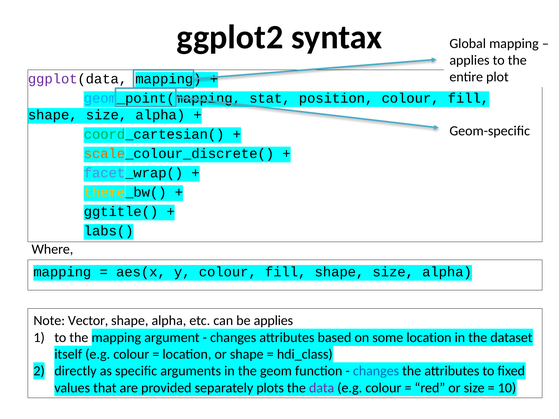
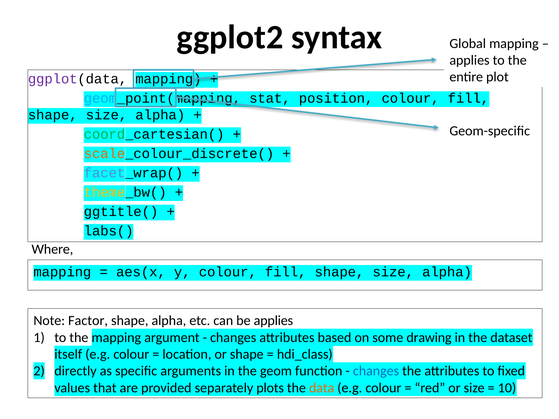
Vector: Vector -> Factor
some location: location -> drawing
data colour: purple -> orange
